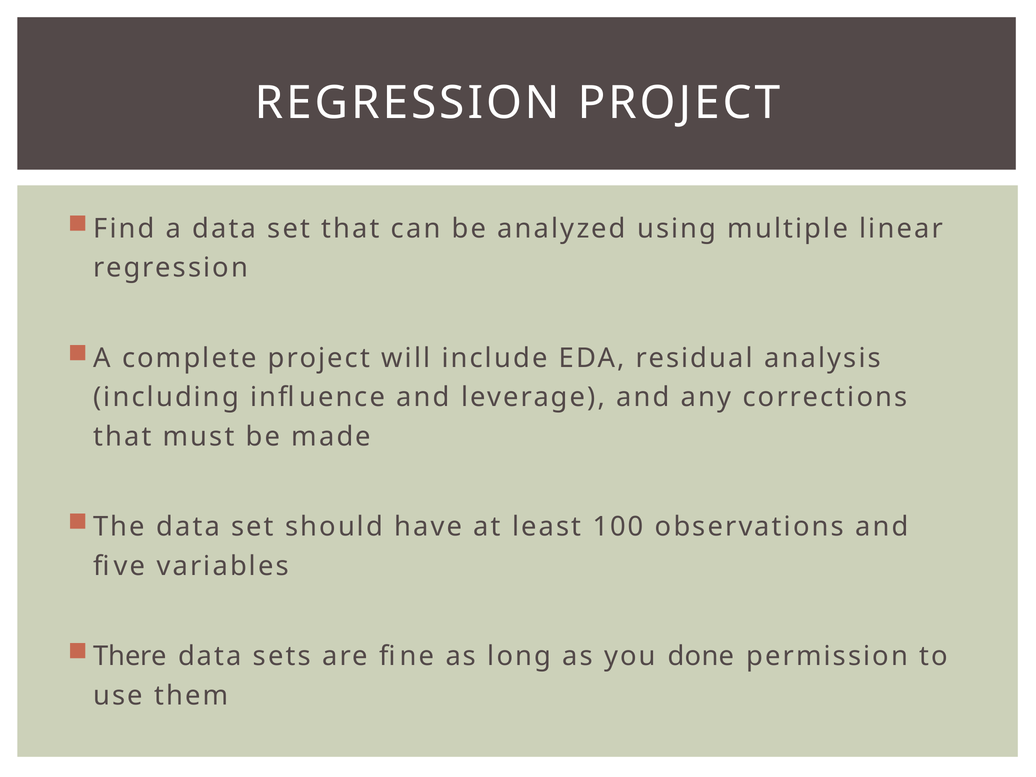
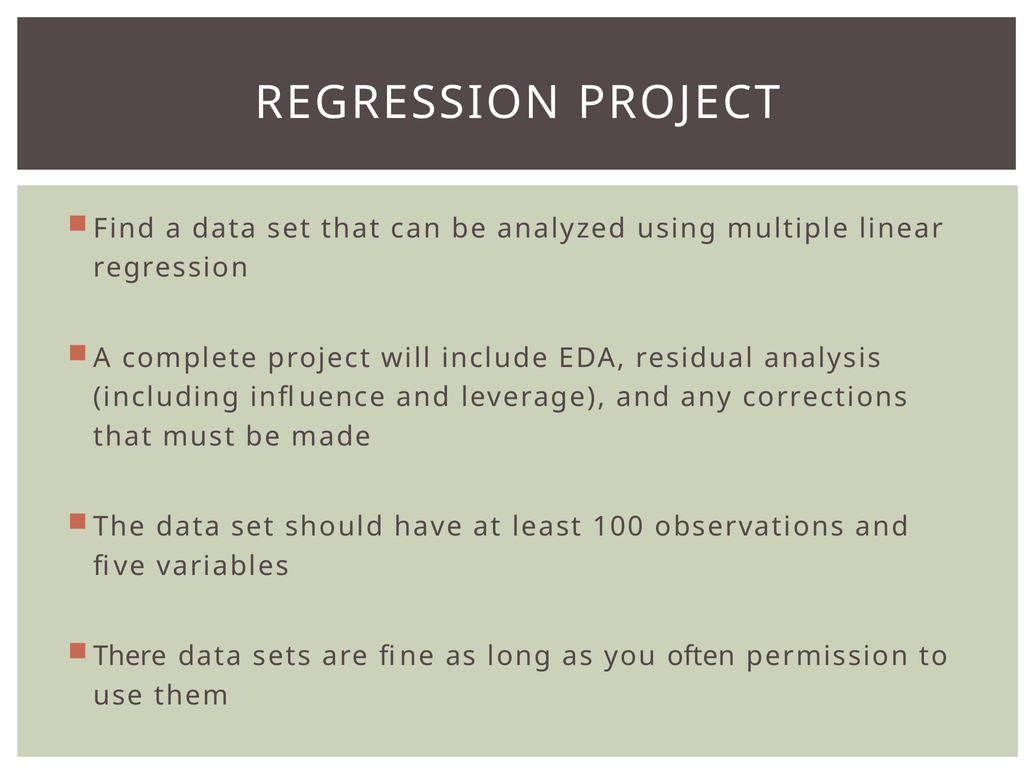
done: done -> often
